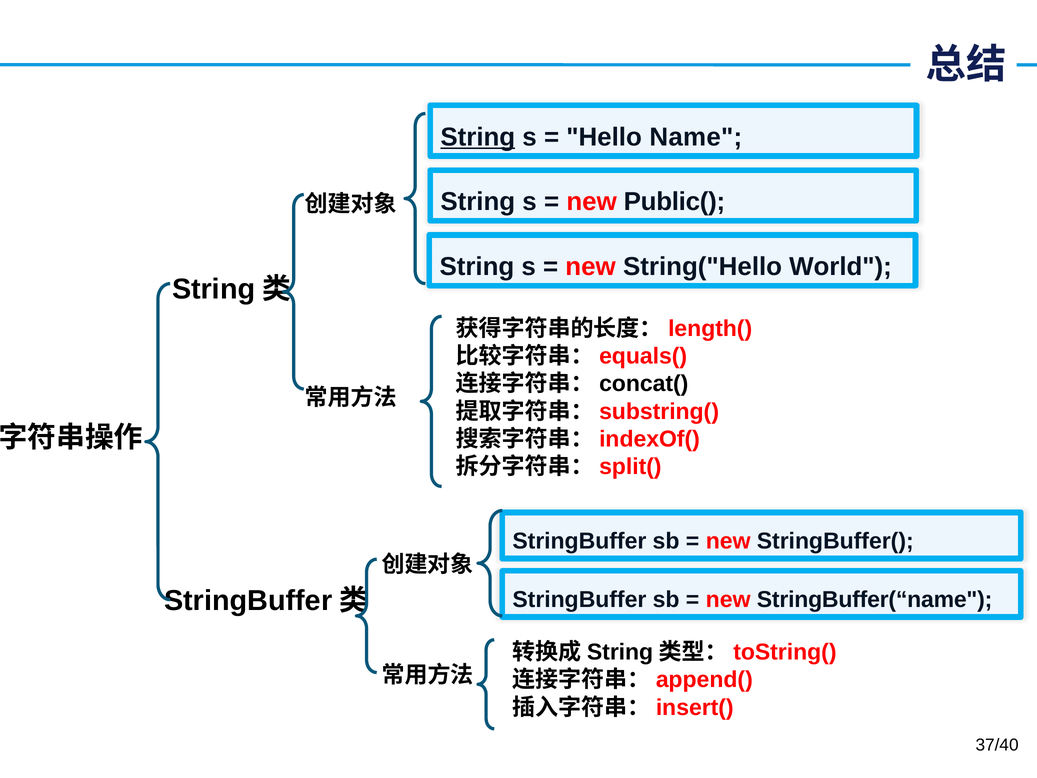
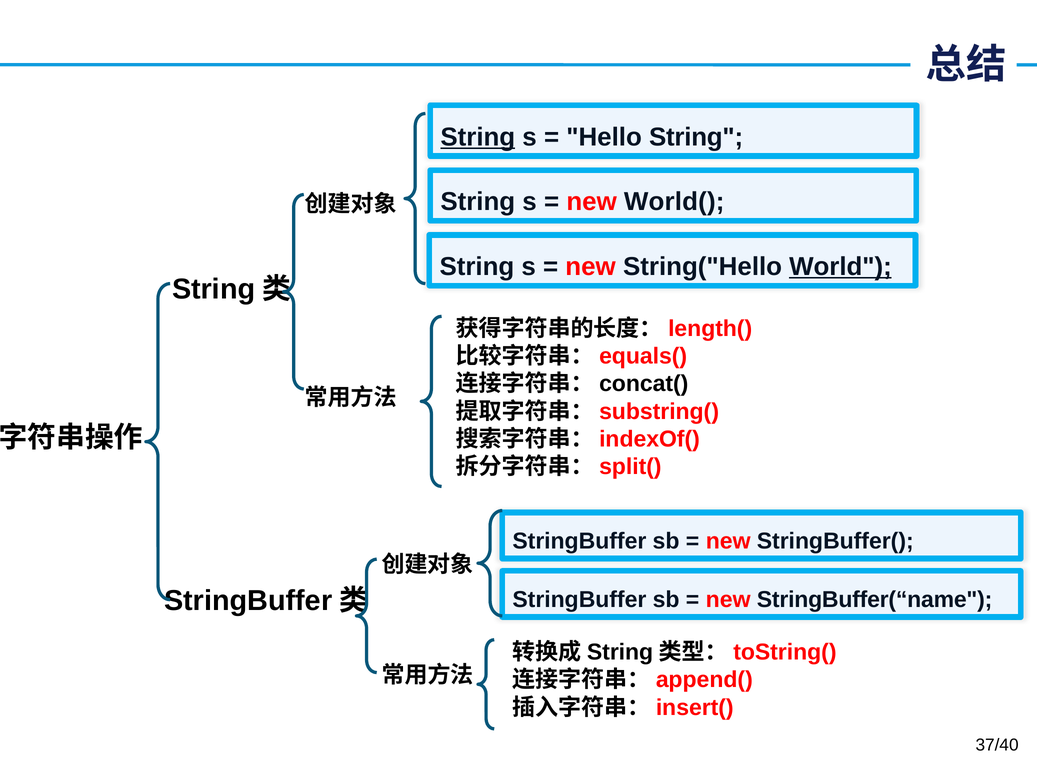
Hello Name: Name -> String
Public(: Public( -> World(
World underline: none -> present
